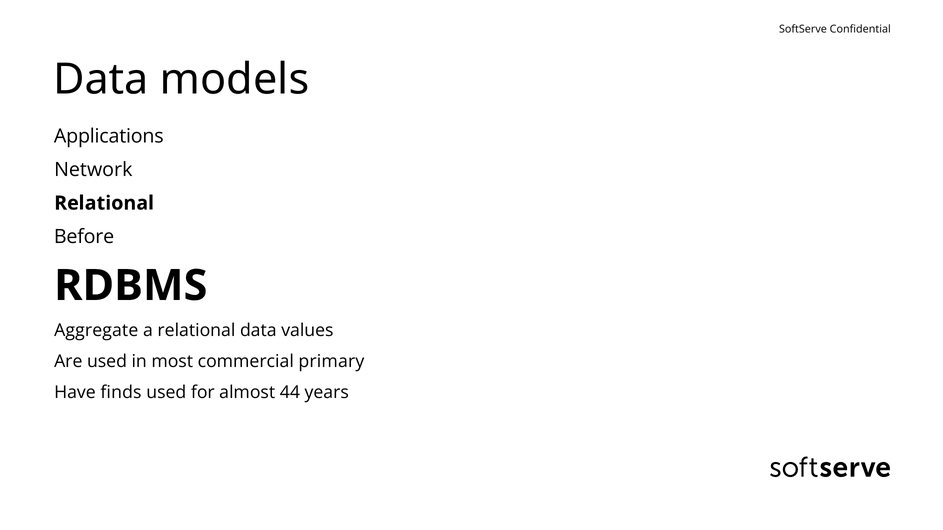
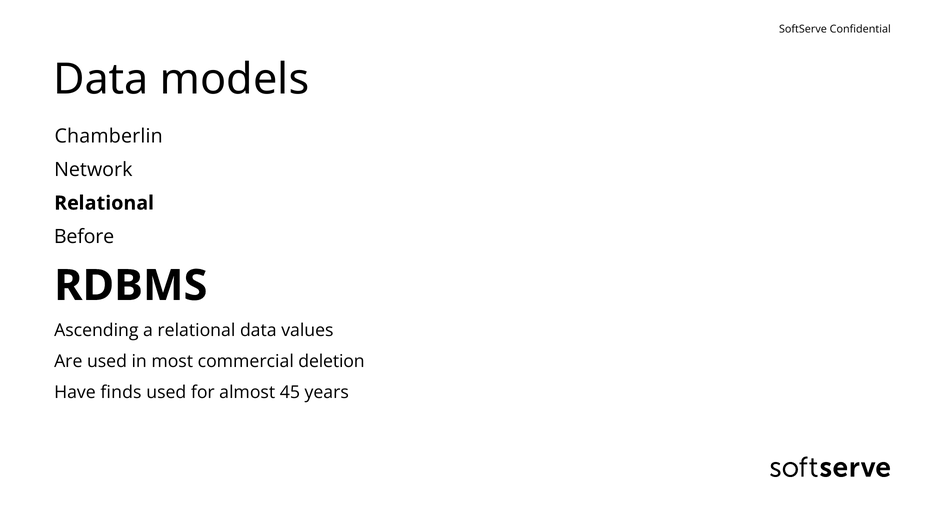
Applications: Applications -> Chamberlin
Aggregate: Aggregate -> Ascending
primary: primary -> deletion
44: 44 -> 45
